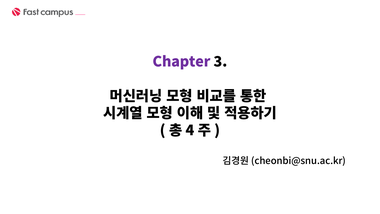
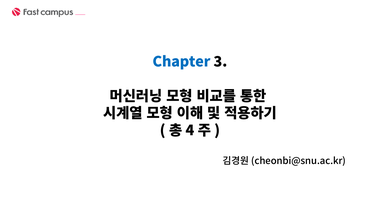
Chapter colour: purple -> blue
